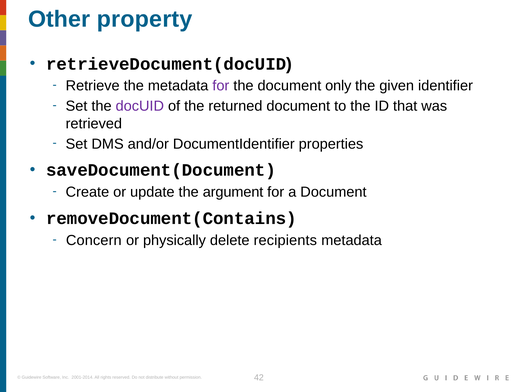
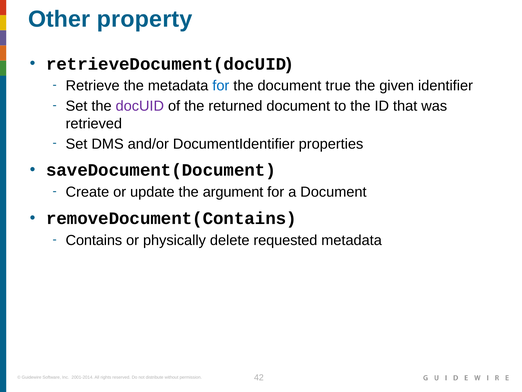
for at (221, 86) colour: purple -> blue
only: only -> true
Concern: Concern -> Contains
recipients: recipients -> requested
